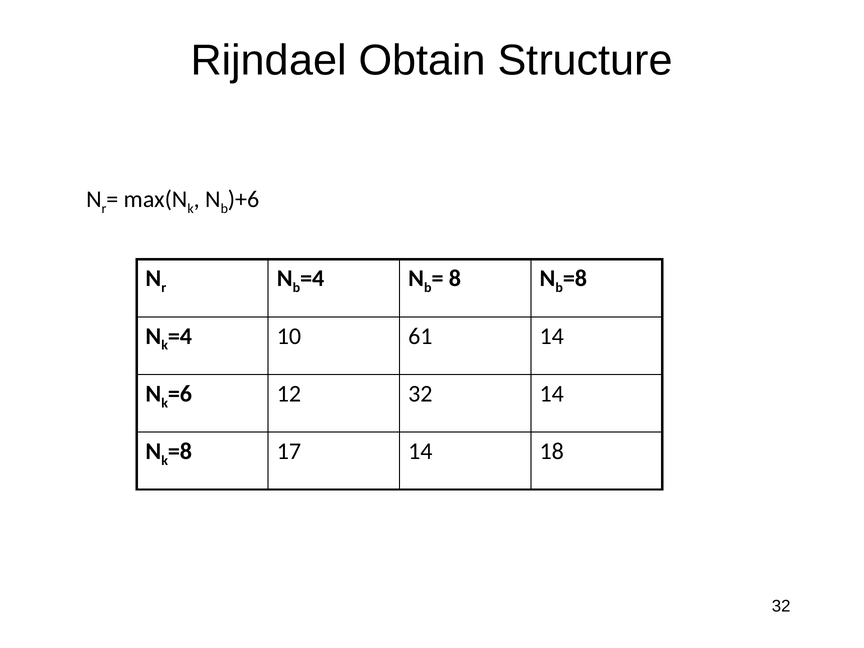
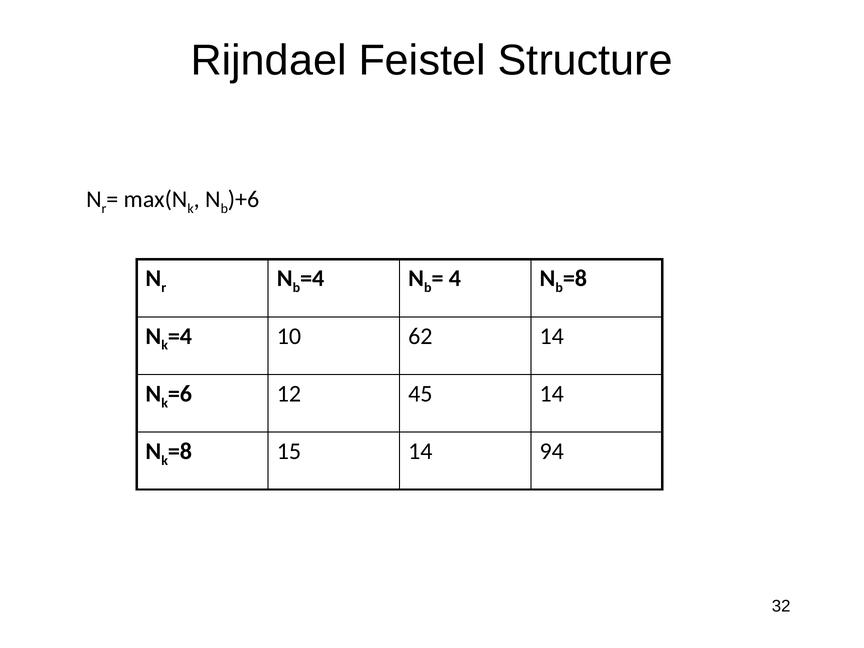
Obtain: Obtain -> Feistel
8: 8 -> 4
61: 61 -> 62
12 32: 32 -> 45
17: 17 -> 15
18: 18 -> 94
